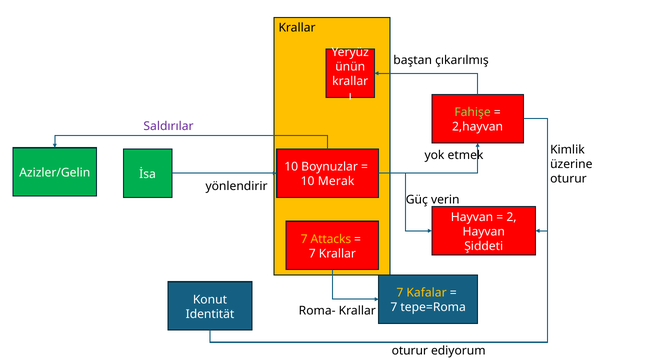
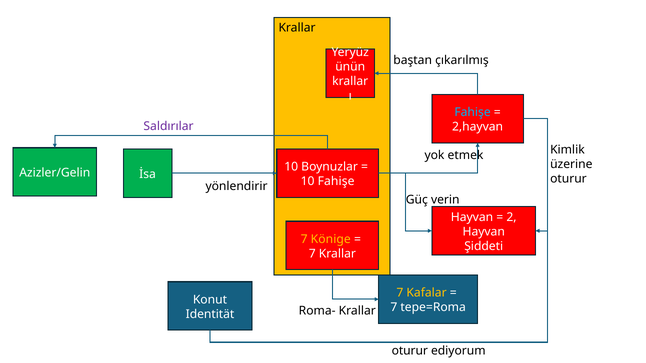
Fahişe at (473, 112) colour: light green -> light blue
10 Merak: Merak -> Fahişe
Attacks: Attacks -> Könige
